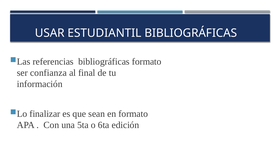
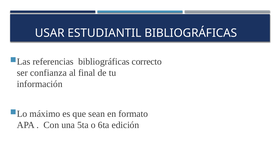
bibliográficas formato: formato -> correcto
finalizar: finalizar -> máximo
